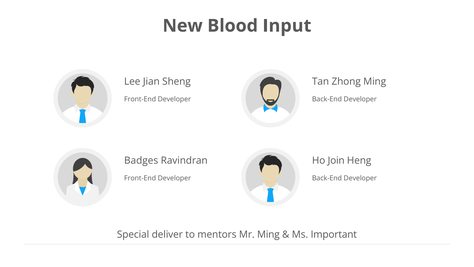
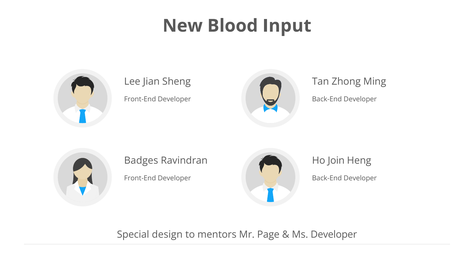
deliver: deliver -> design
Mr Ming: Ming -> Page
Ms Important: Important -> Developer
